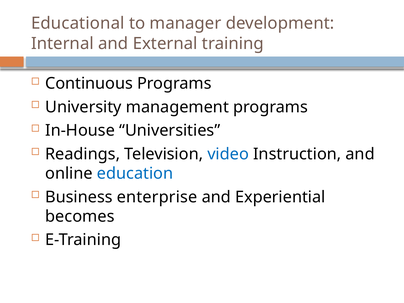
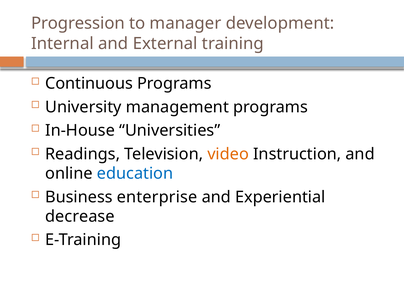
Educational: Educational -> Progression
video colour: blue -> orange
becomes: becomes -> decrease
